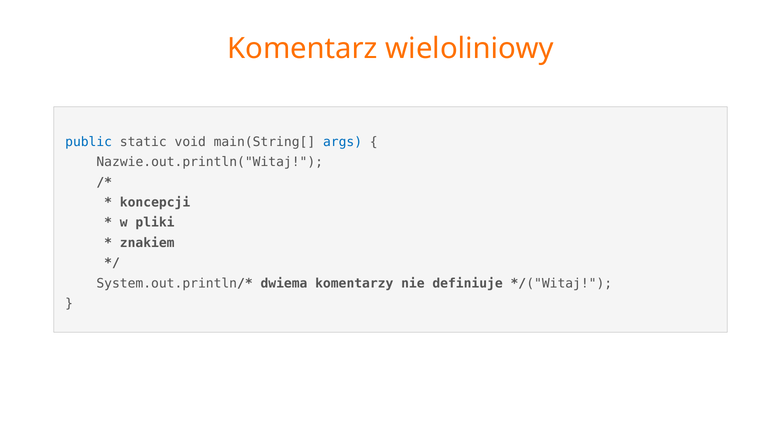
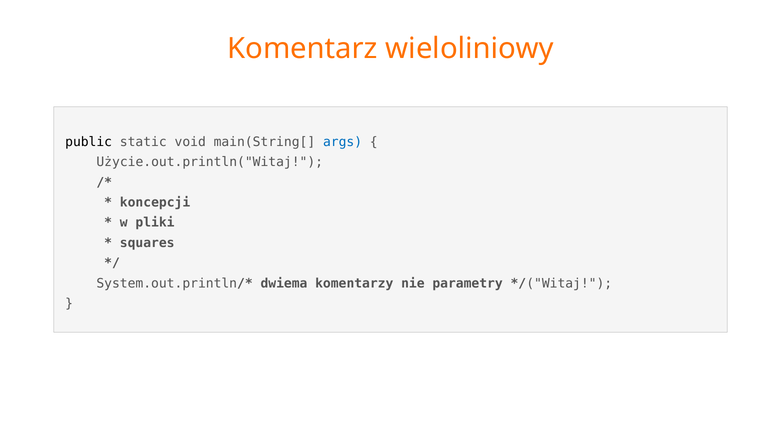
public colour: blue -> black
Nazwie.out.println("Witaj: Nazwie.out.println("Witaj -> Użycie.out.println("Witaj
znakiem: znakiem -> squares
definiuje: definiuje -> parametry
